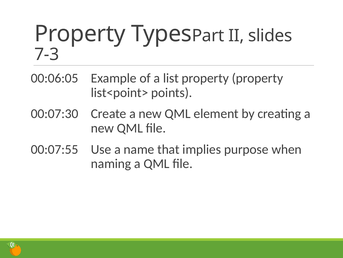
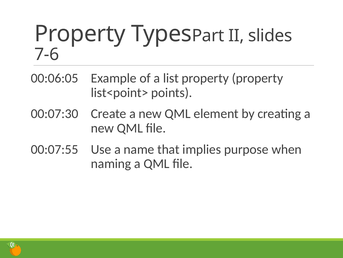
7-3: 7-3 -> 7-6
